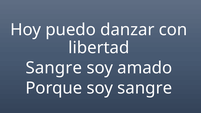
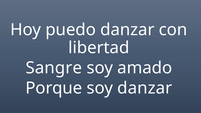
soy sangre: sangre -> danzar
